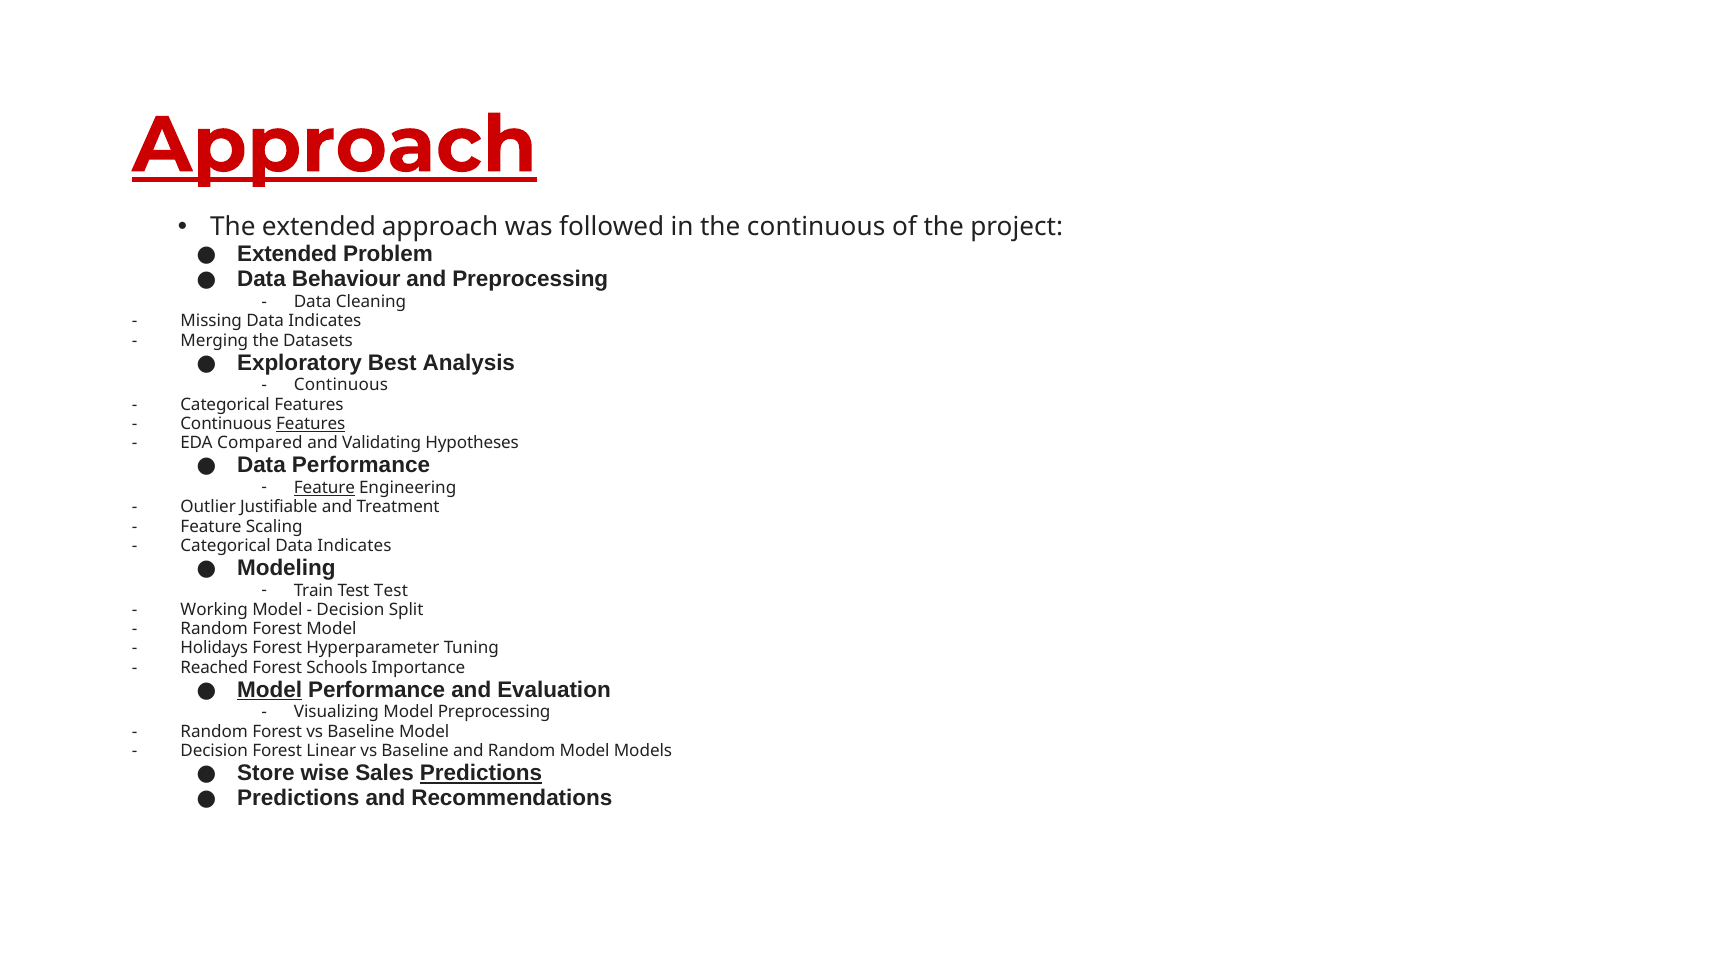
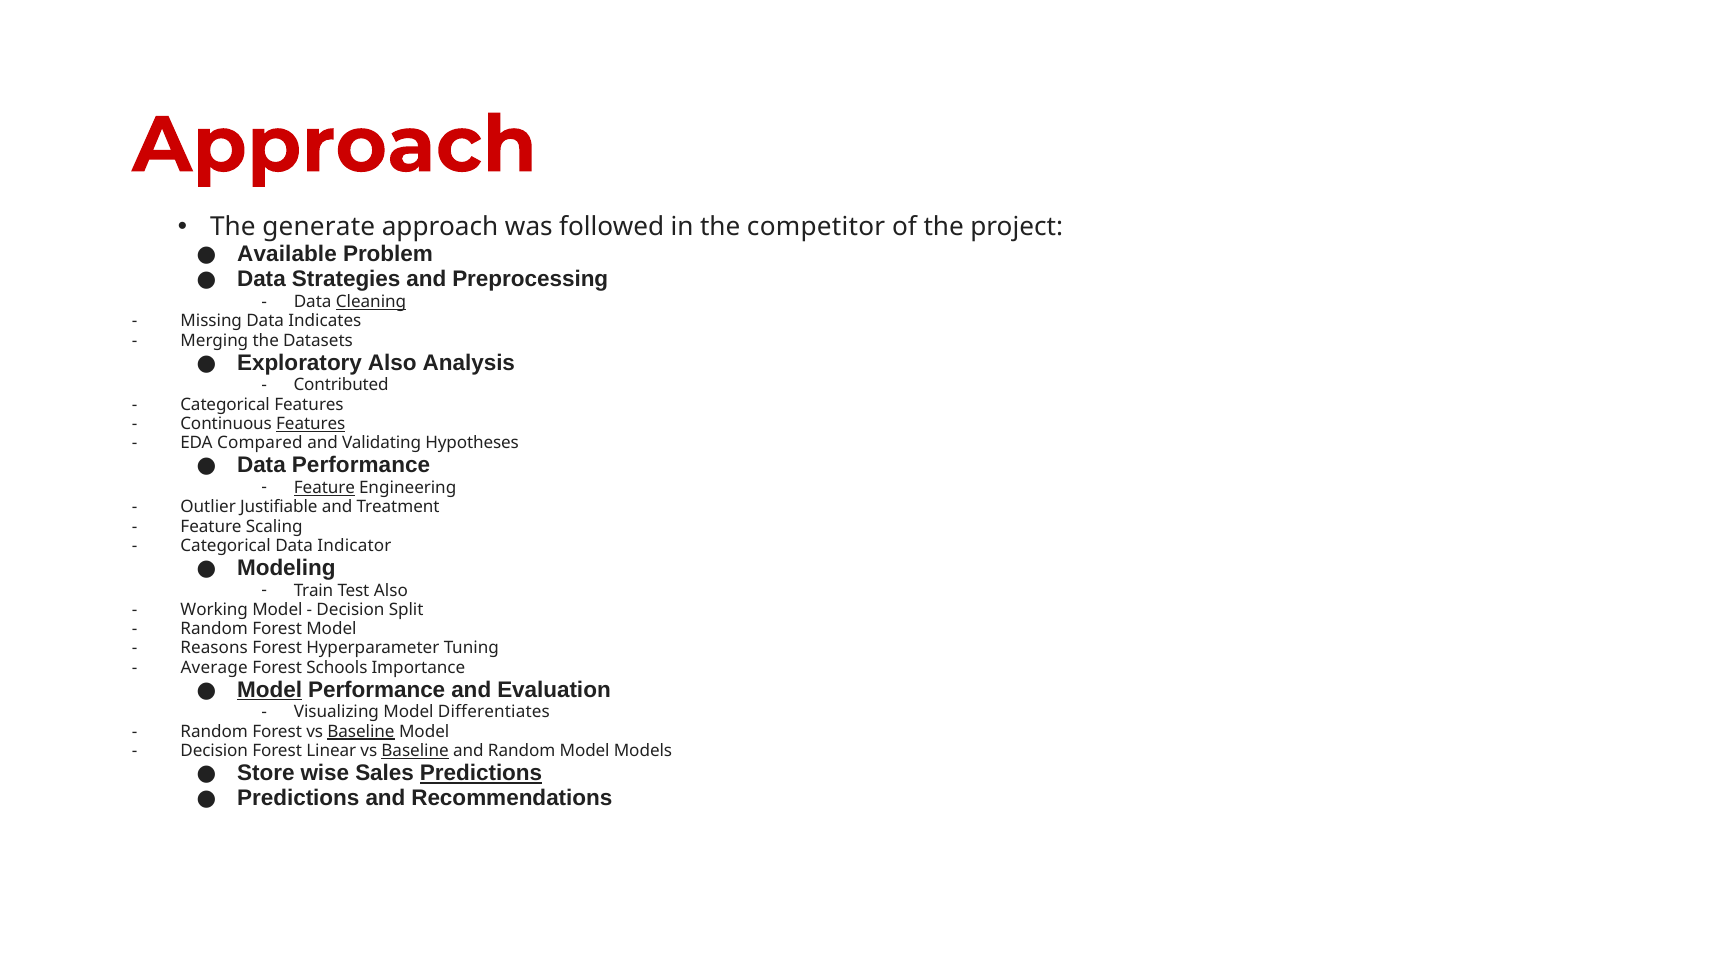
Approach at (334, 145) underline: present -> none
The extended: extended -> generate
the continuous: continuous -> competitor
Extended at (287, 254): Extended -> Available
Behaviour: Behaviour -> Strategies
Cleaning underline: none -> present
Exploratory Best: Best -> Also
Continuous at (341, 385): Continuous -> Contributed
Categorical Data Indicates: Indicates -> Indicator
Test Test: Test -> Also
Holidays: Holidays -> Reasons
Reached: Reached -> Average
Model Preprocessing: Preprocessing -> Differentiates
Baseline at (361, 731) underline: none -> present
Baseline at (415, 751) underline: none -> present
